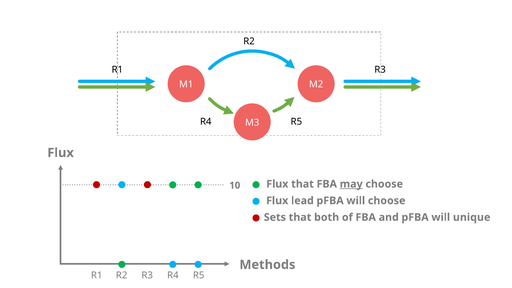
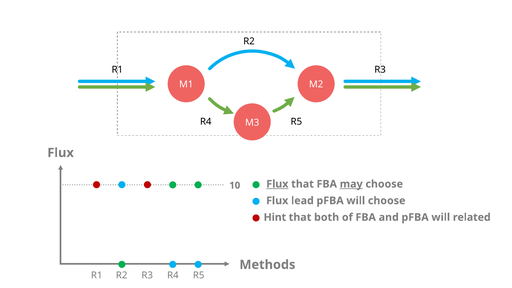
Flux at (277, 184) underline: none -> present
Sets: Sets -> Hint
unique: unique -> related
